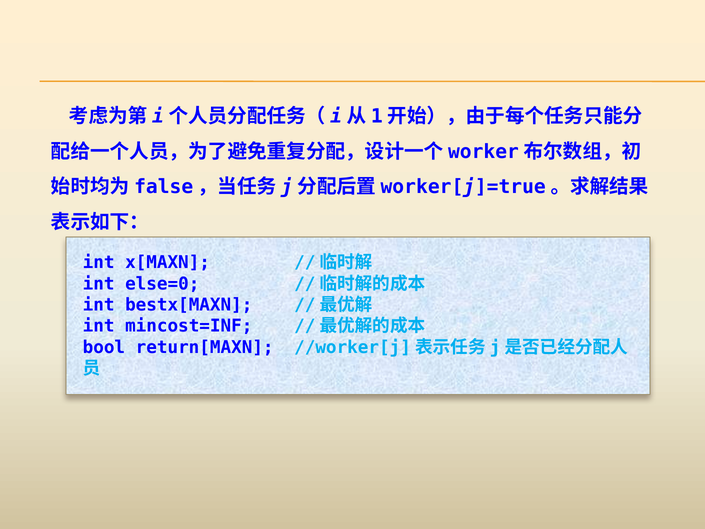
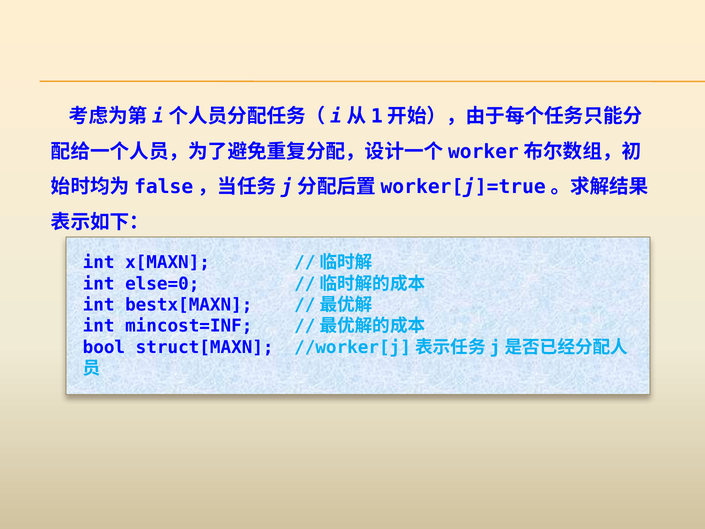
return[MAXN: return[MAXN -> struct[MAXN
